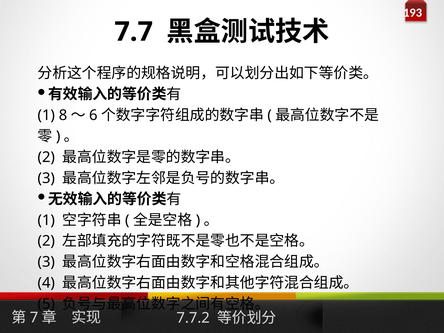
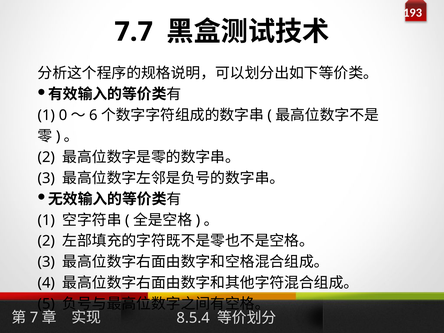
8: 8 -> 0
7.7.2: 7.7.2 -> 8.5.4
